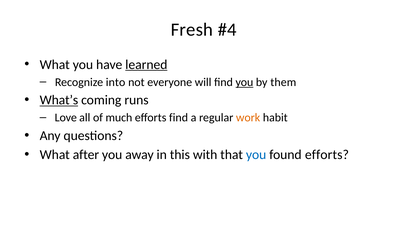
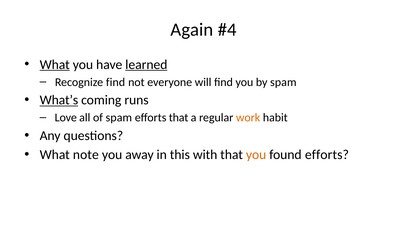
Fresh: Fresh -> Again
What at (55, 65) underline: none -> present
Recognize into: into -> find
you at (244, 82) underline: present -> none
by them: them -> spam
of much: much -> spam
efforts find: find -> that
after: after -> note
you at (256, 155) colour: blue -> orange
